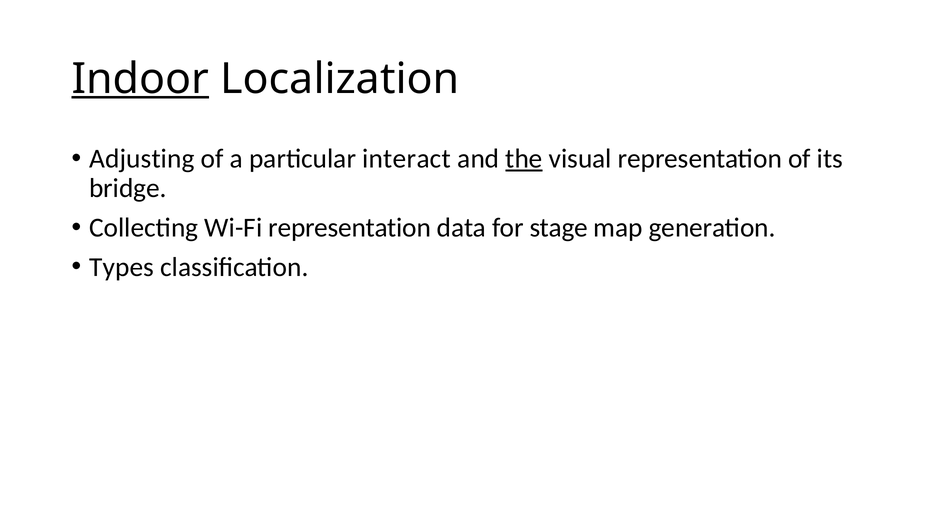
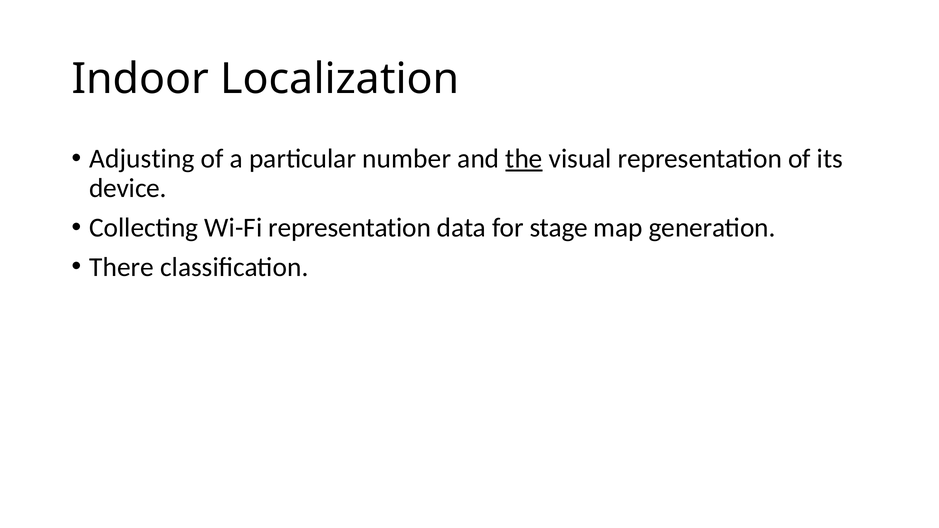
Indoor underline: present -> none
interact: interact -> number
bridge: bridge -> device
Types: Types -> There
